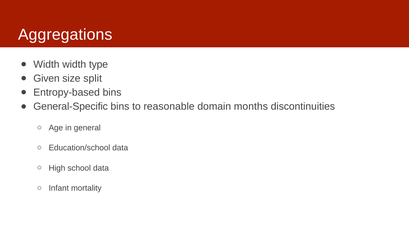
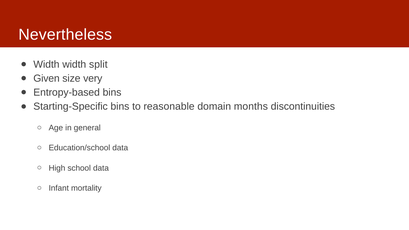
Aggregations: Aggregations -> Nevertheless
type: type -> split
split: split -> very
General-Specific: General-Specific -> Starting-Specific
